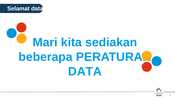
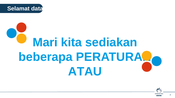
DATA: DATA -> ATAU
